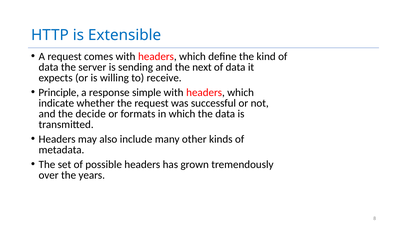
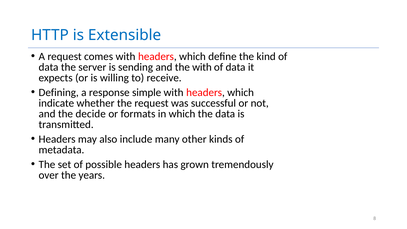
the next: next -> with
Principle: Principle -> Defining
